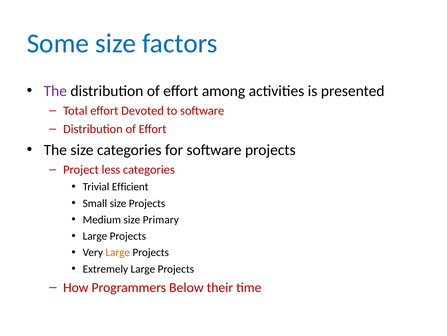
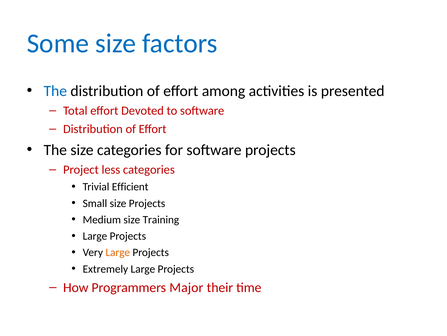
The at (55, 91) colour: purple -> blue
Primary: Primary -> Training
Below: Below -> Major
